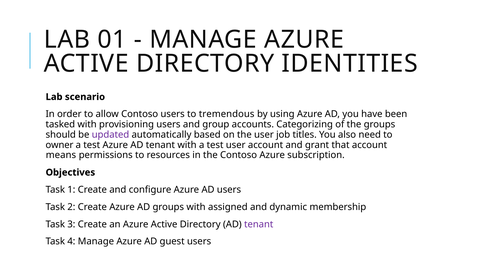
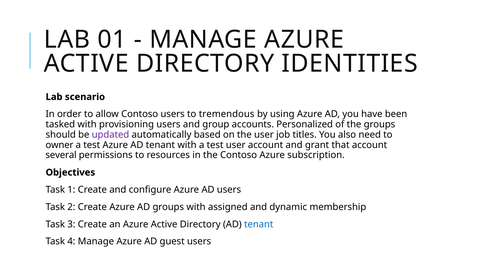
Categorizing: Categorizing -> Personalized
means: means -> several
tenant at (259, 224) colour: purple -> blue
